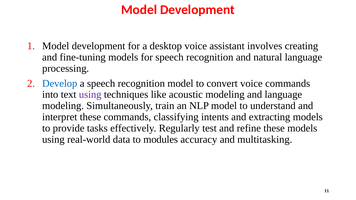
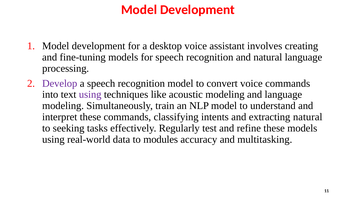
Develop colour: blue -> purple
extracting models: models -> natural
provide: provide -> seeking
